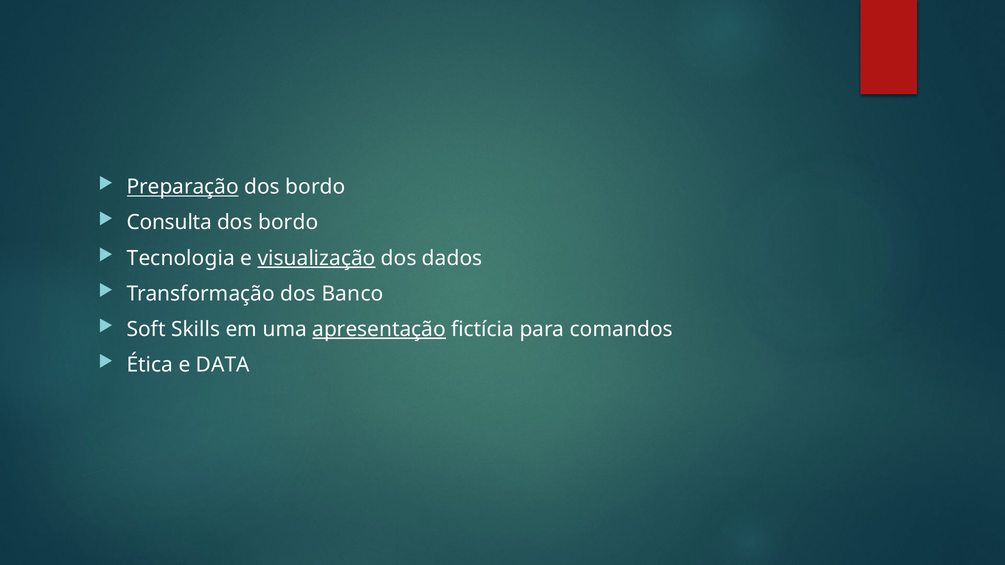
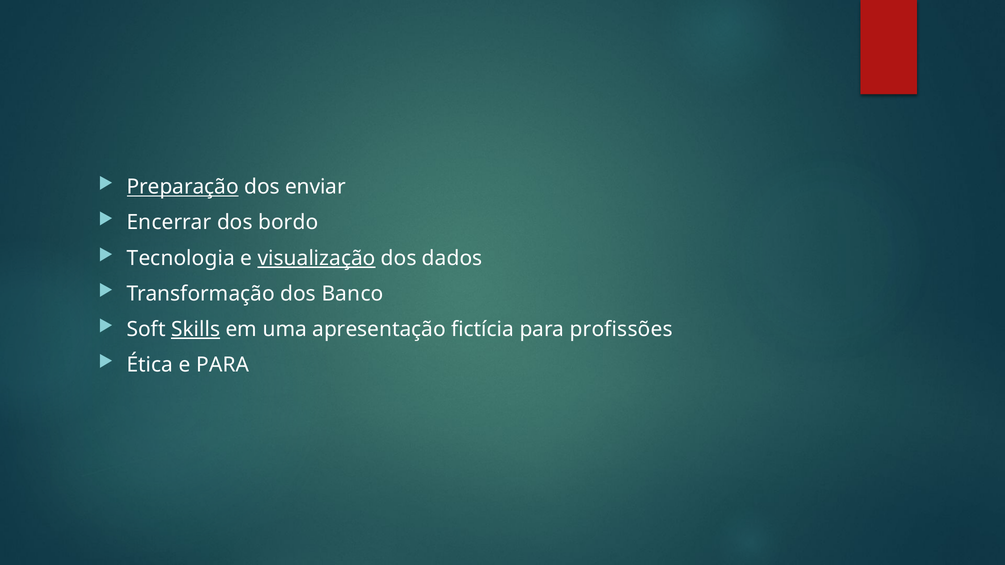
bordo at (315, 187): bordo -> enviar
Consulta: Consulta -> Encerrar
Skills underline: none -> present
apresentação underline: present -> none
comandos: comandos -> profissões
e DATA: DATA -> PARA
